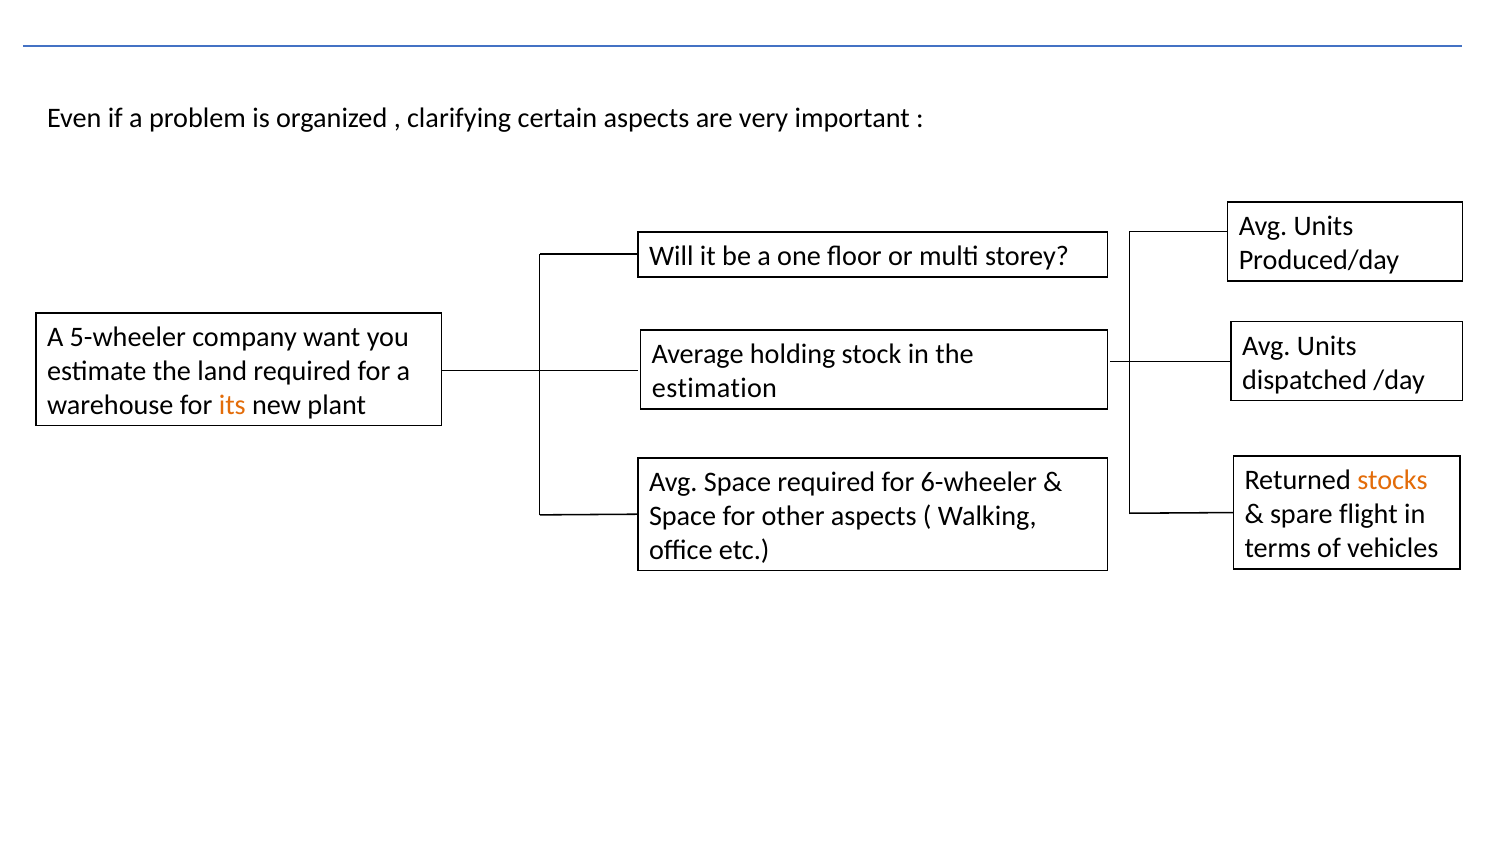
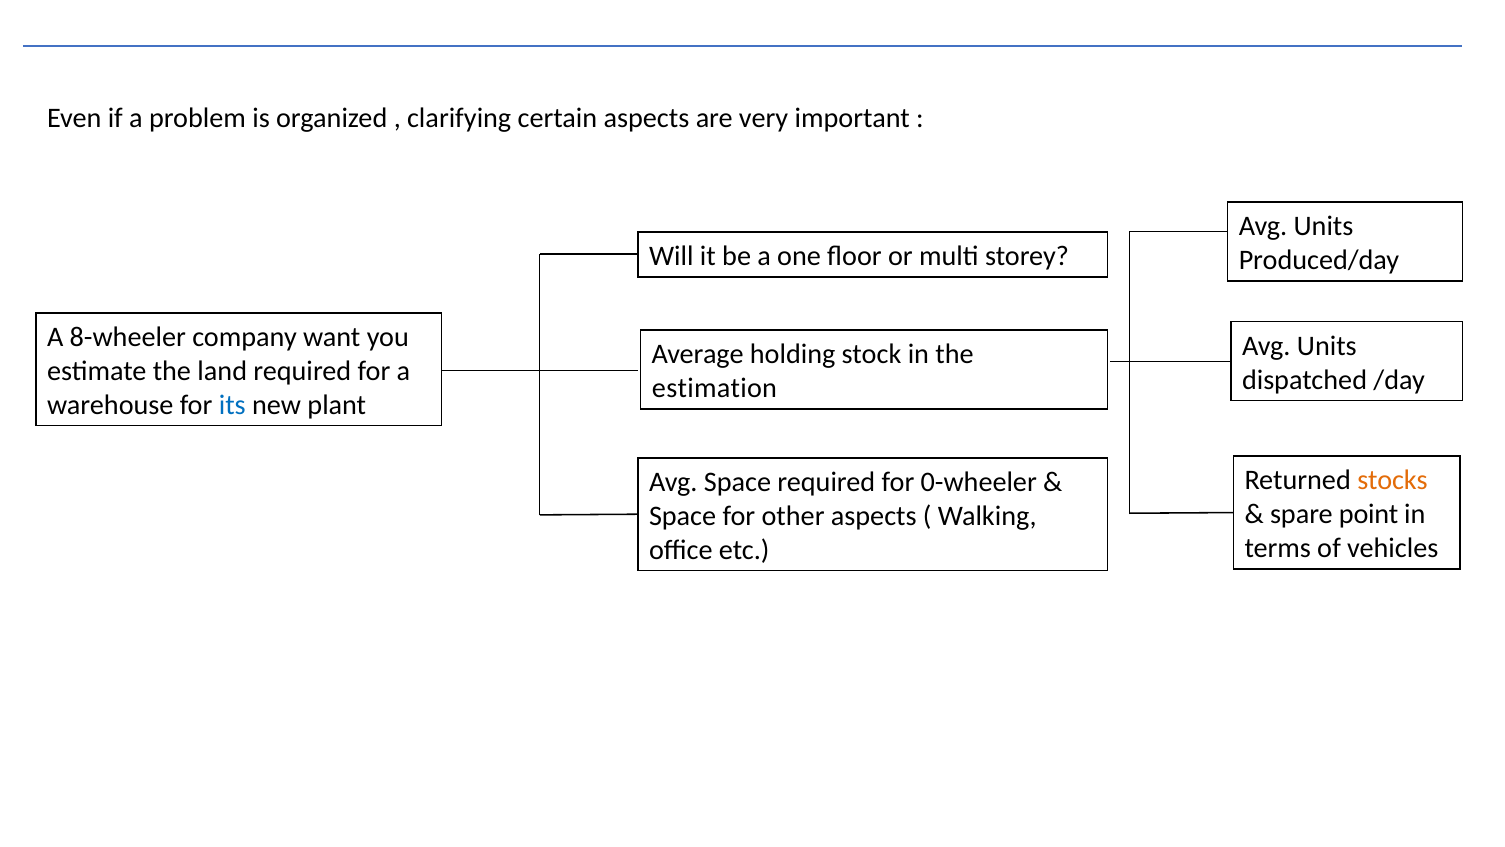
5-wheeler: 5-wheeler -> 8-wheeler
its colour: orange -> blue
6-wheeler: 6-wheeler -> 0-wheeler
flight: flight -> point
